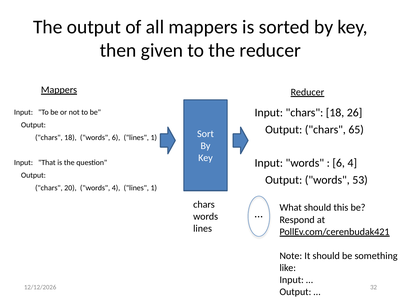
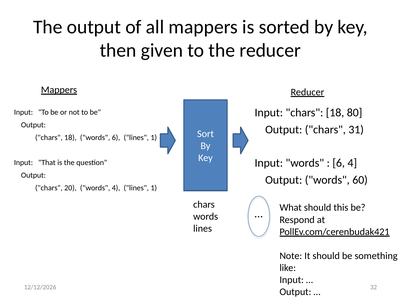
26: 26 -> 80
65: 65 -> 31
53: 53 -> 60
